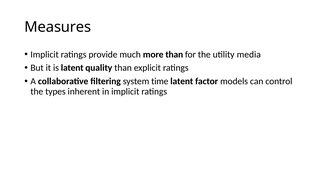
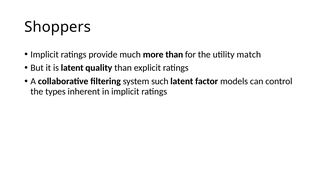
Measures: Measures -> Shoppers
media: media -> match
time: time -> such
